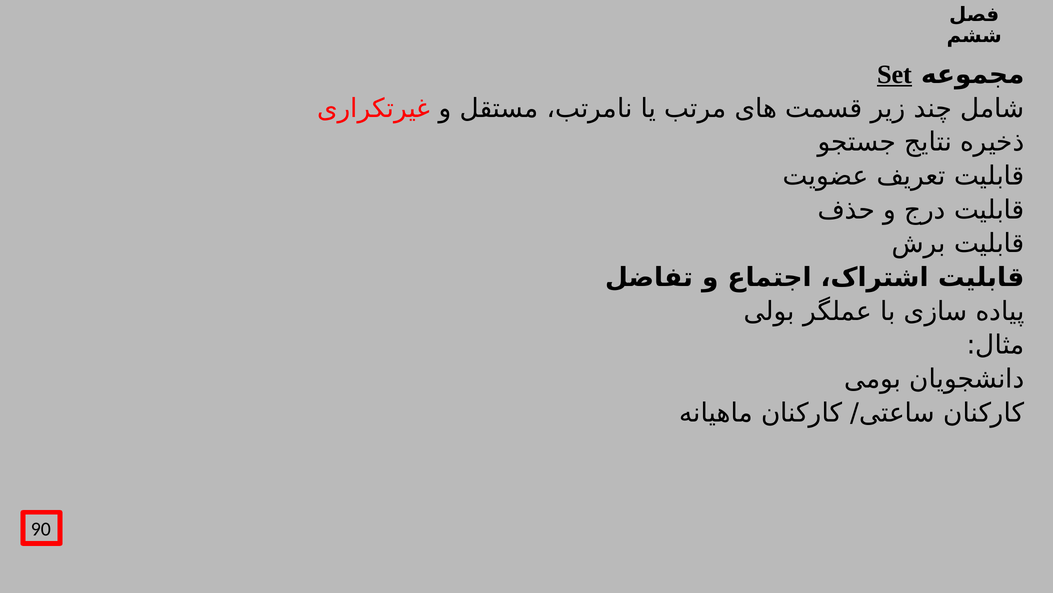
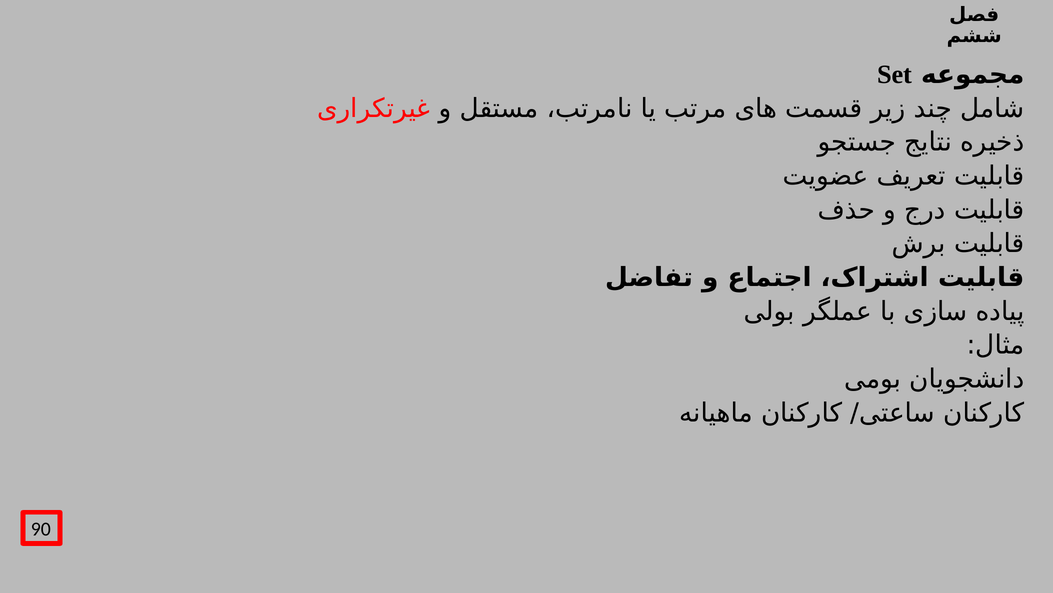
Set underline: present -> none
